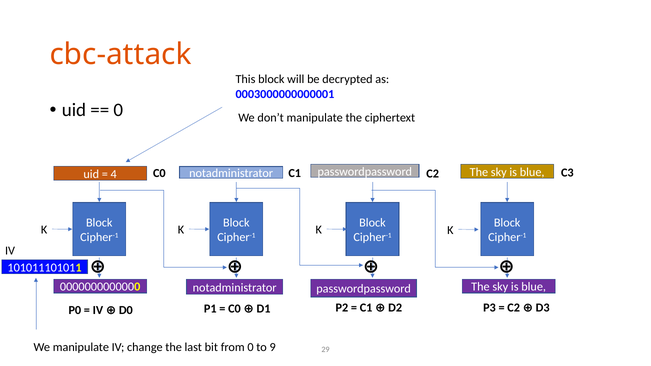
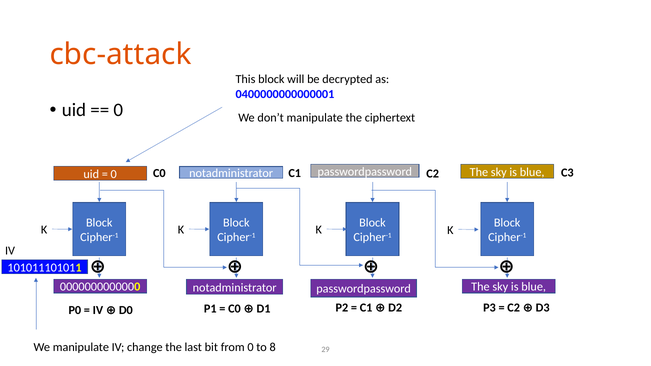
0003000000000001: 0003000000000001 -> 0400000000000001
4 at (114, 174): 4 -> 0
9: 9 -> 8
